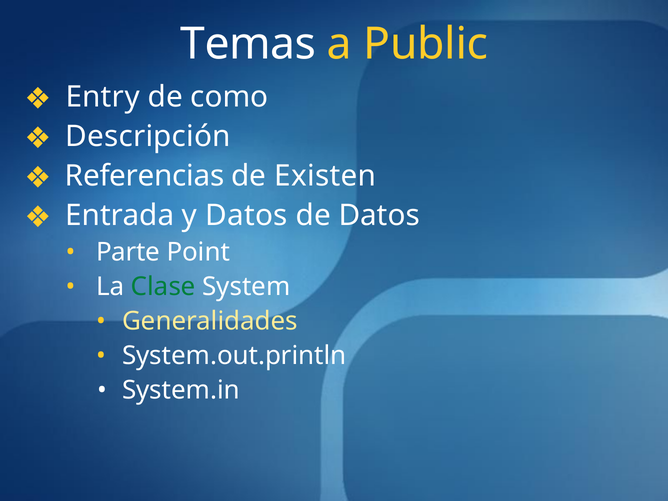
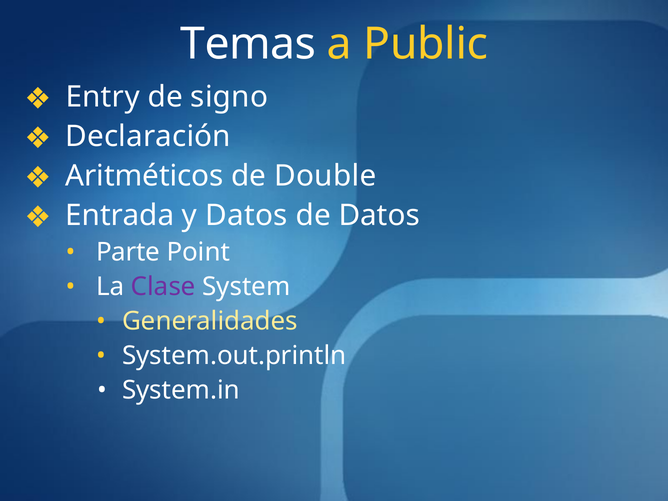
como: como -> signo
Descripción: Descripción -> Declaración
Referencias: Referencias -> Aritméticos
Existen: Existen -> Double
Clase colour: green -> purple
